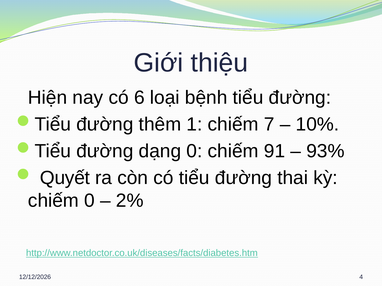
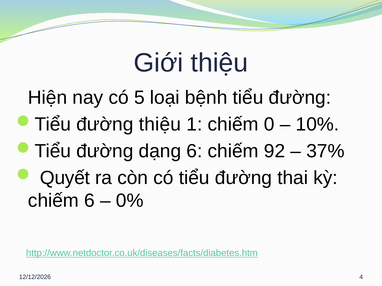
6: 6 -> 5
đường thêm: thêm -> thiệu
7: 7 -> 0
dạng 0: 0 -> 6
91: 91 -> 92
93%: 93% -> 37%
chiếm 0: 0 -> 6
2%: 2% -> 0%
